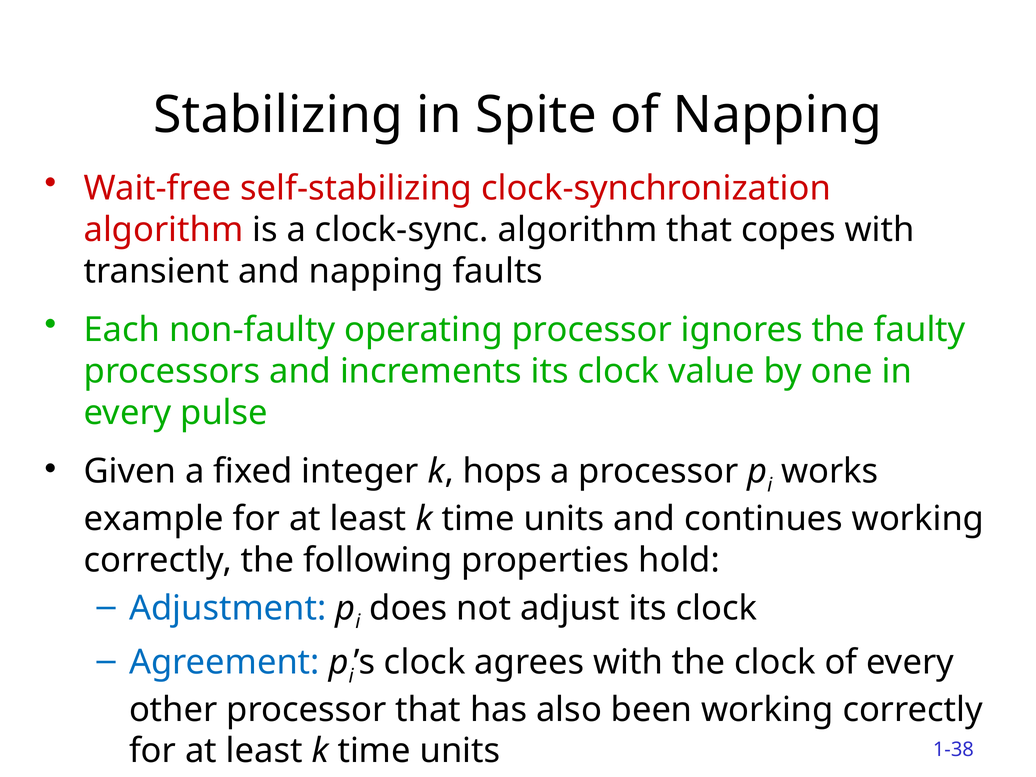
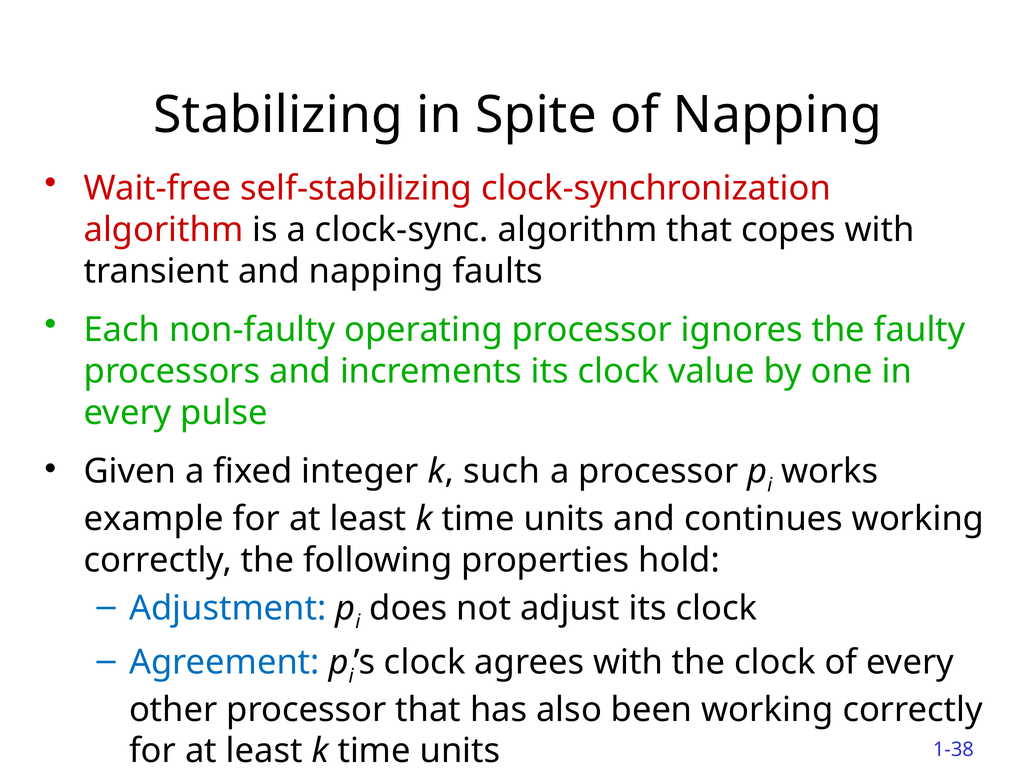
hops: hops -> such
